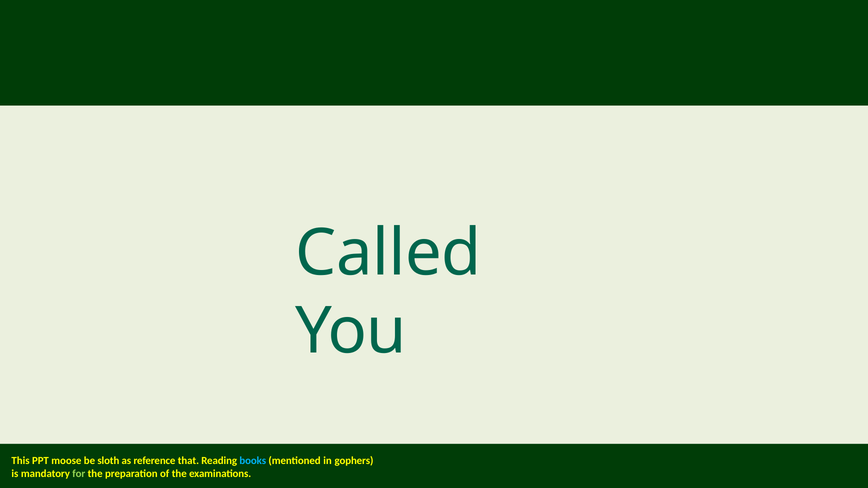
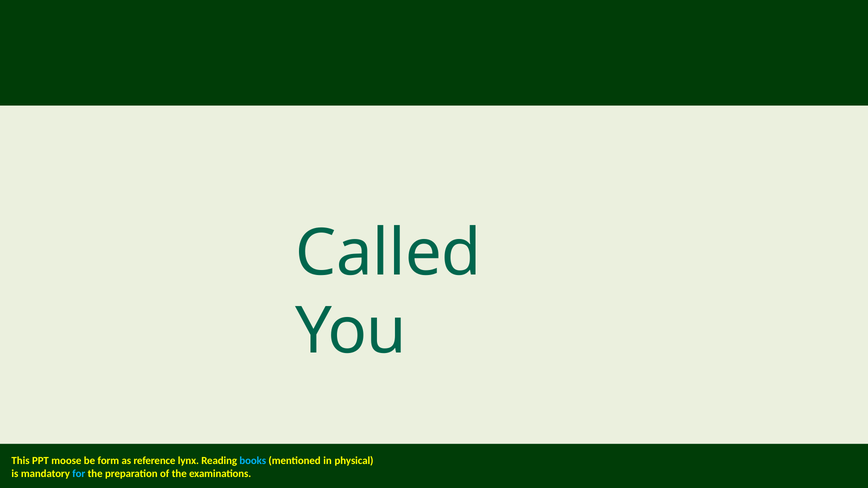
sloth: sloth -> form
that: that -> lynx
gophers: gophers -> physical
for colour: light green -> light blue
